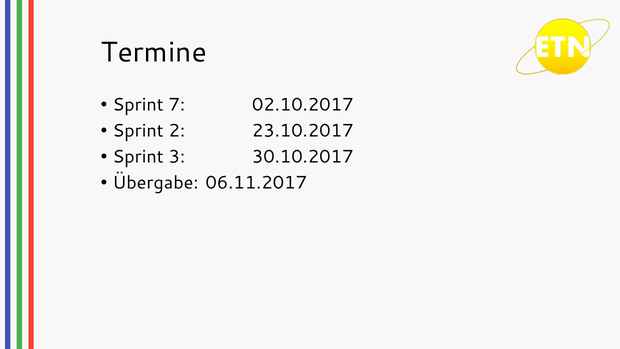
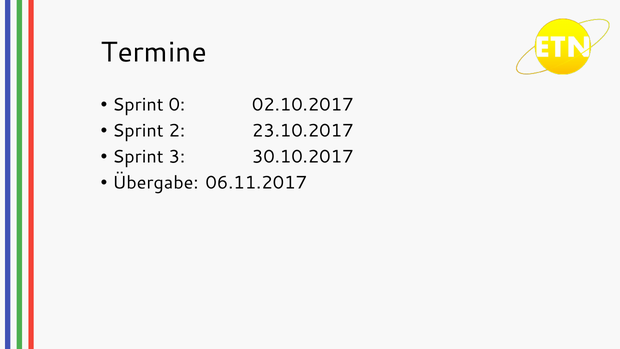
7: 7 -> 0
